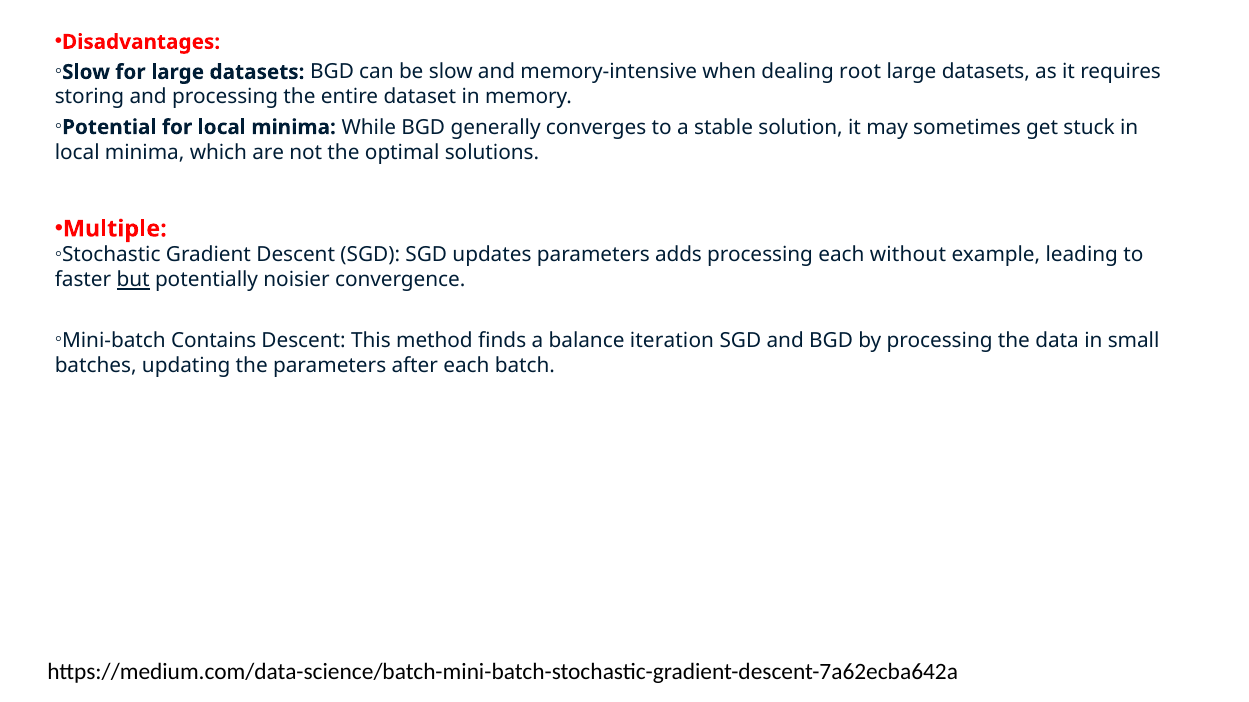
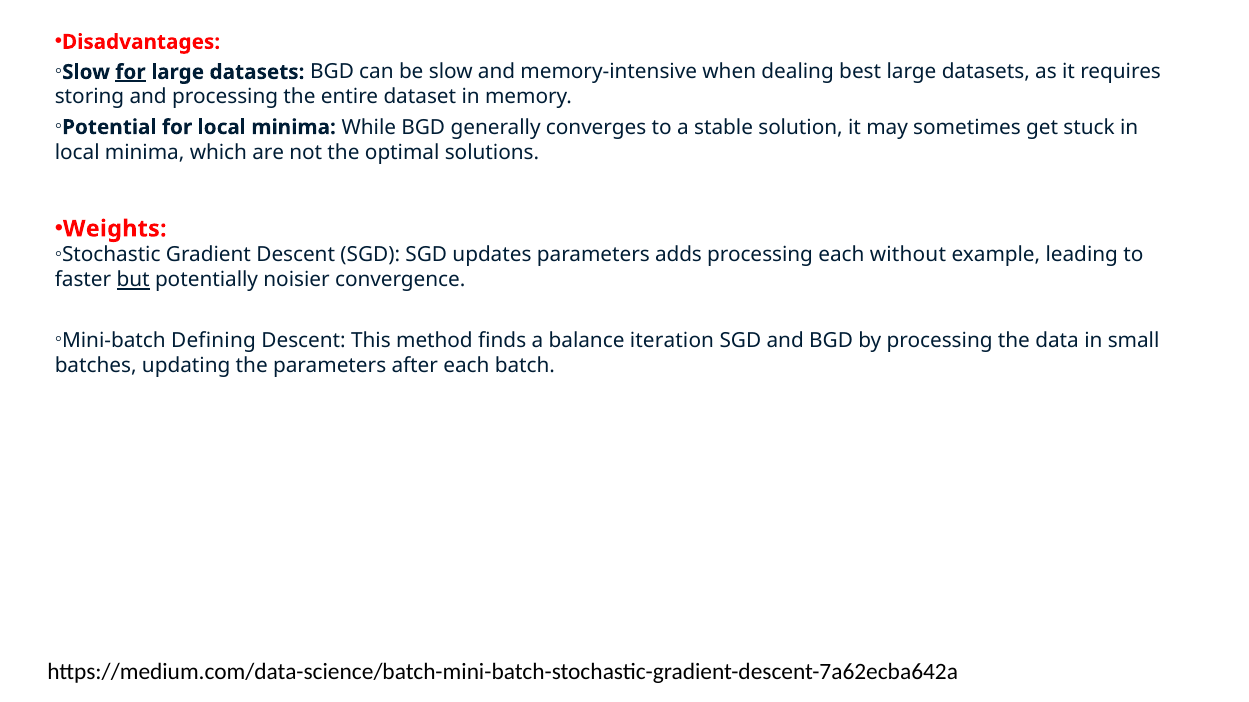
for at (130, 72) underline: none -> present
root: root -> best
Multiple: Multiple -> Weights
Contains: Contains -> Defining
